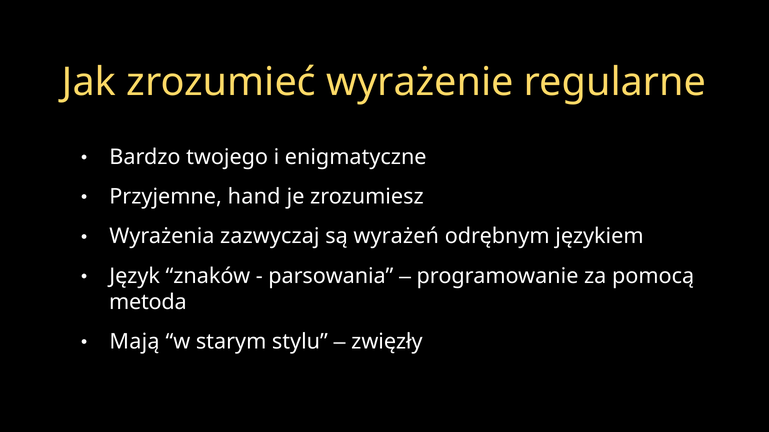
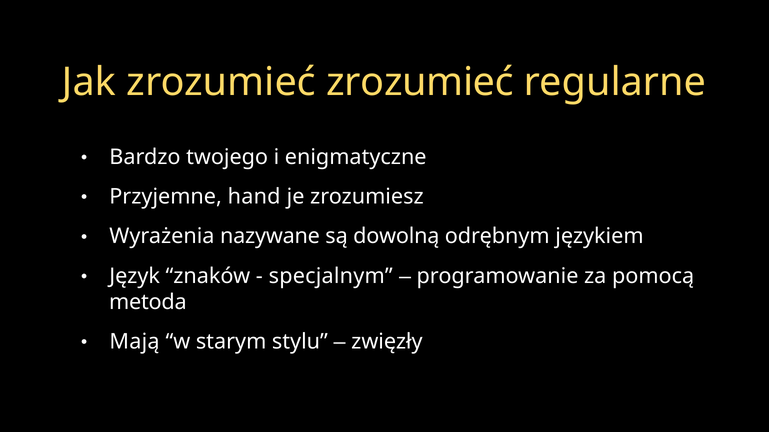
zrozumieć wyrażenie: wyrażenie -> zrozumieć
zazwyczaj: zazwyczaj -> nazywane
wyrażeń: wyrażeń -> dowolną
parsowania: parsowania -> specjalnym
